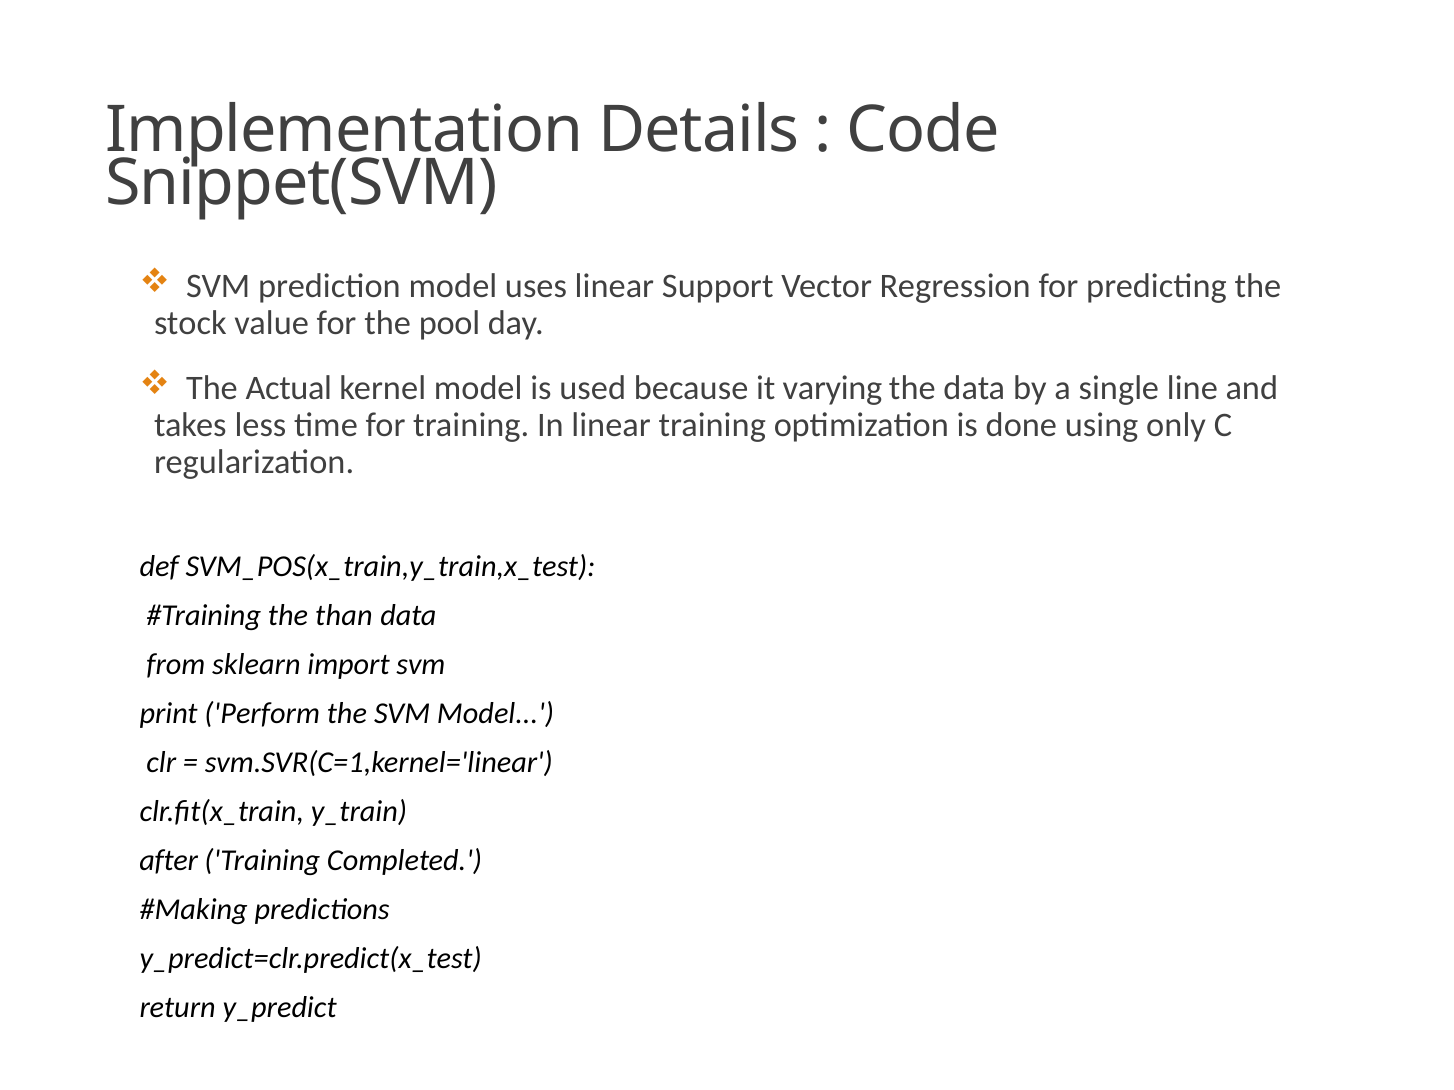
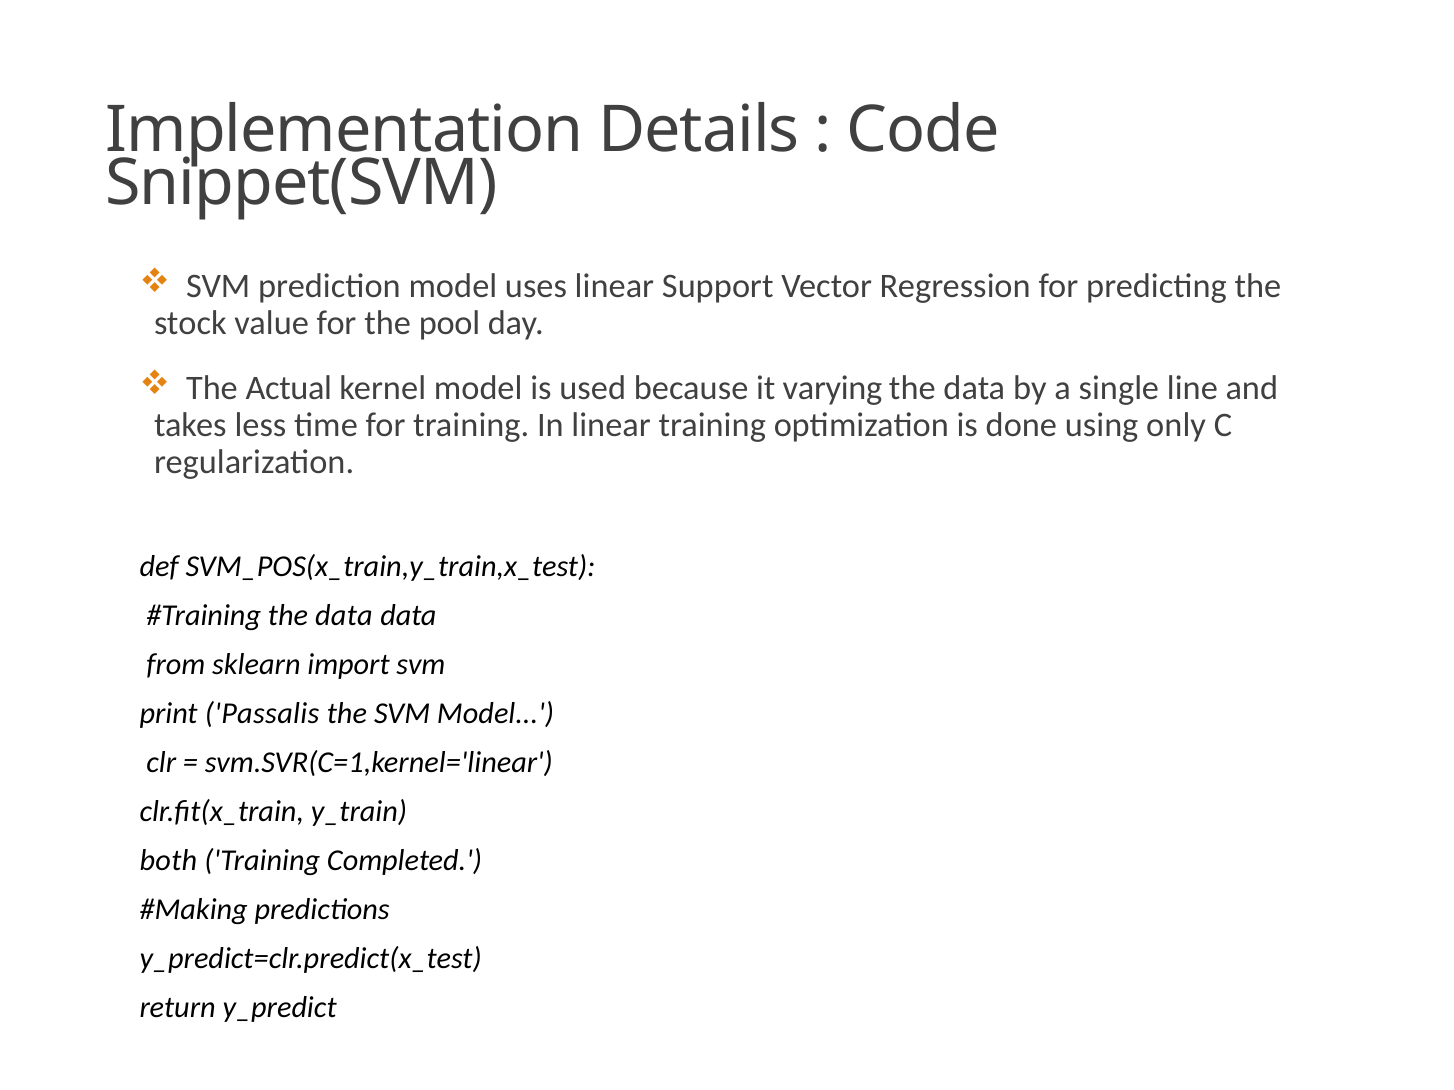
than at (344, 616): than -> data
Perform: Perform -> Passalis
after: after -> both
